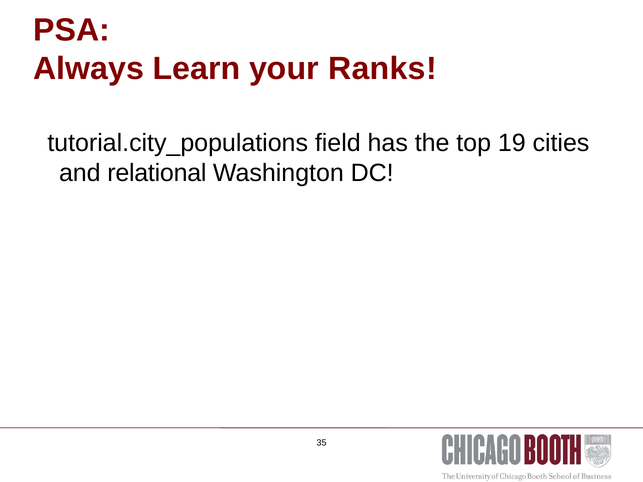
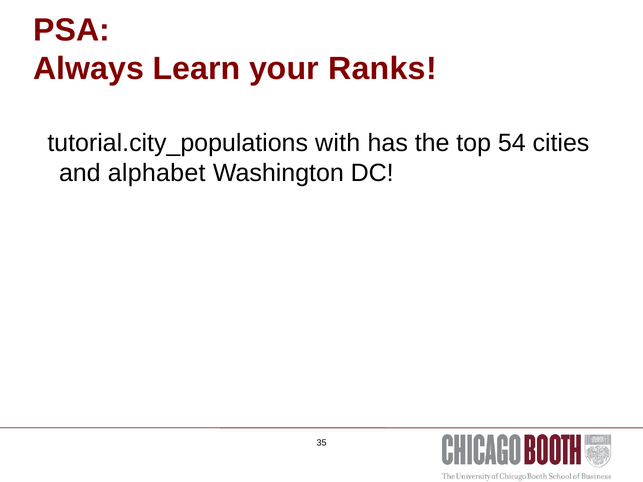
field: field -> with
19: 19 -> 54
relational: relational -> alphabet
